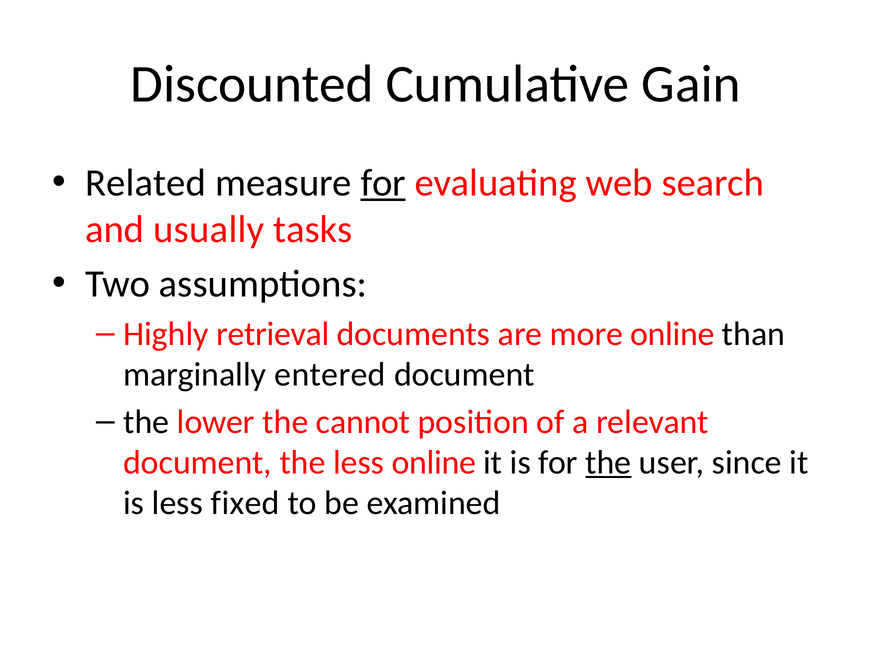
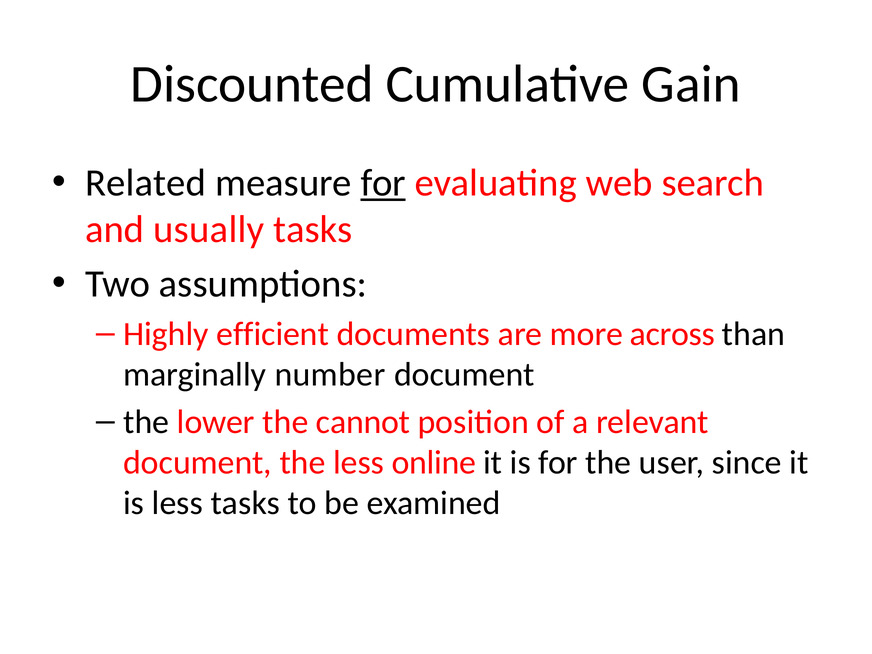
retrieval: retrieval -> efficient
more online: online -> across
entered: entered -> number
the at (608, 462) underline: present -> none
less fixed: fixed -> tasks
